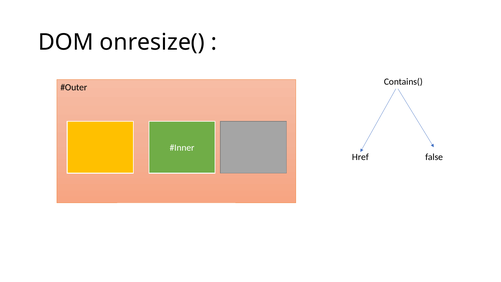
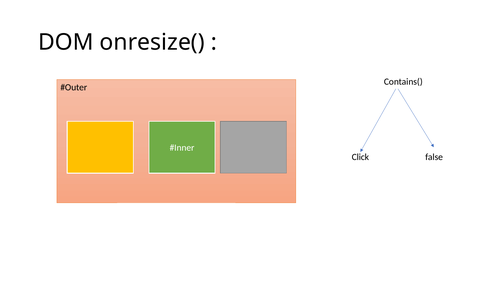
Href: Href -> Click
